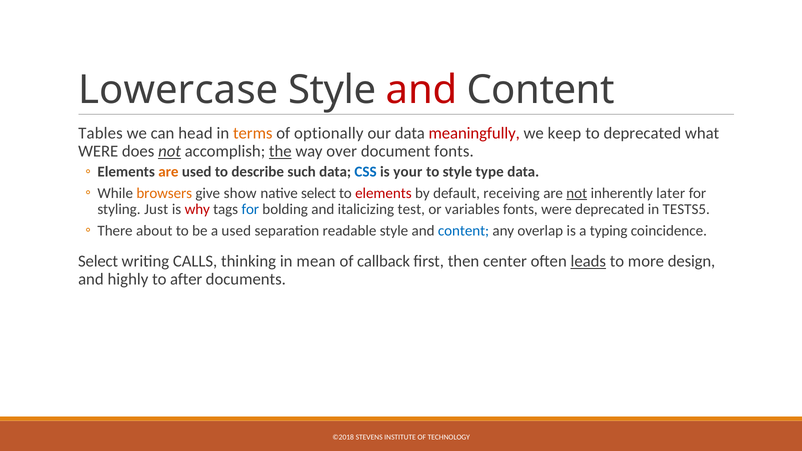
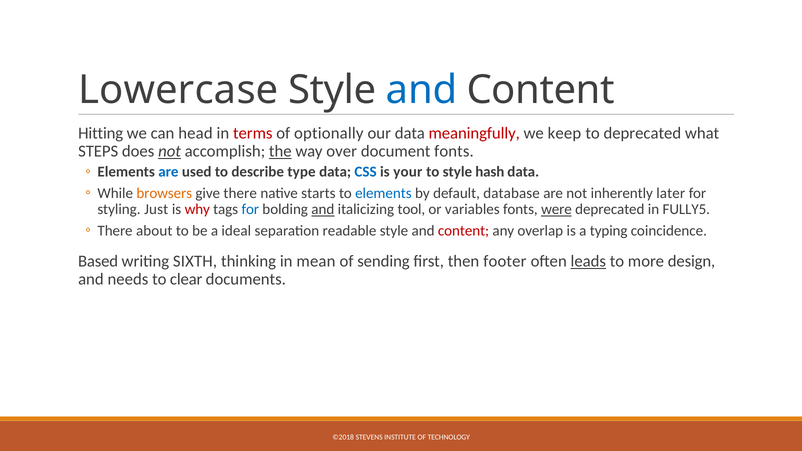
and at (422, 90) colour: red -> blue
Tables: Tables -> Hitting
terms colour: orange -> red
WERE at (98, 151): WERE -> STEPS
are at (168, 172) colour: orange -> blue
such: such -> type
type: type -> hash
give show: show -> there
native select: select -> starts
elements at (383, 193) colour: red -> blue
receiving: receiving -> database
not at (577, 193) underline: present -> none
and at (323, 209) underline: none -> present
test: test -> tool
were at (557, 209) underline: none -> present
TESTS5: TESTS5 -> FULLY5
a used: used -> ideal
content at (464, 231) colour: blue -> red
Select at (98, 261): Select -> Based
CALLS: CALLS -> SIXTH
callback: callback -> sending
center: center -> footer
highly: highly -> needs
after: after -> clear
